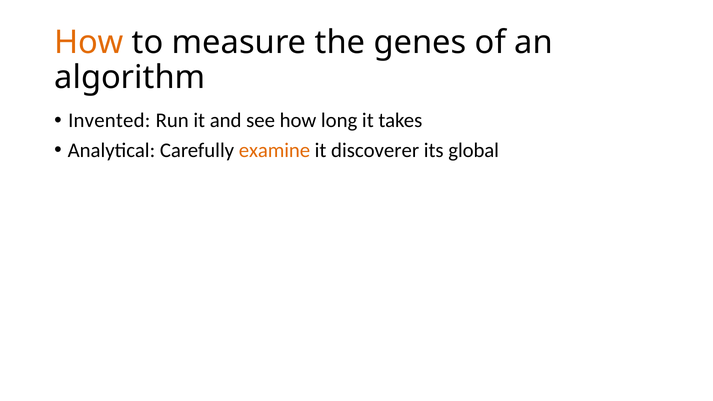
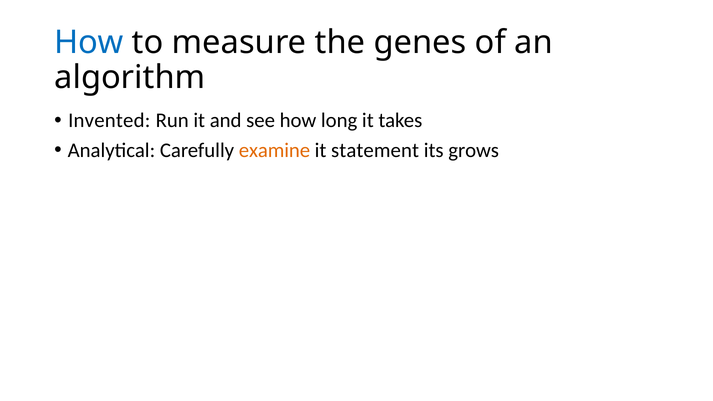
How at (89, 42) colour: orange -> blue
discoverer: discoverer -> statement
global: global -> grows
